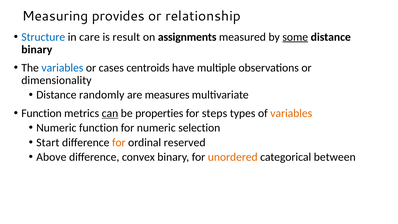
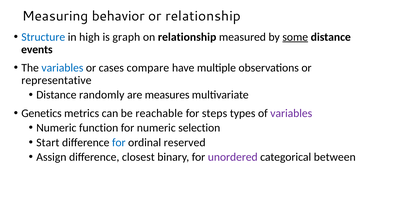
provides: provides -> behavior
care: care -> high
result: result -> graph
on assignments: assignments -> relationship
binary at (37, 49): binary -> events
centroids: centroids -> compare
dimensionality: dimensionality -> representative
Function at (42, 113): Function -> Genetics
can underline: present -> none
properties: properties -> reachable
variables at (291, 113) colour: orange -> purple
for at (119, 142) colour: orange -> blue
Above: Above -> Assign
convex: convex -> closest
unordered colour: orange -> purple
